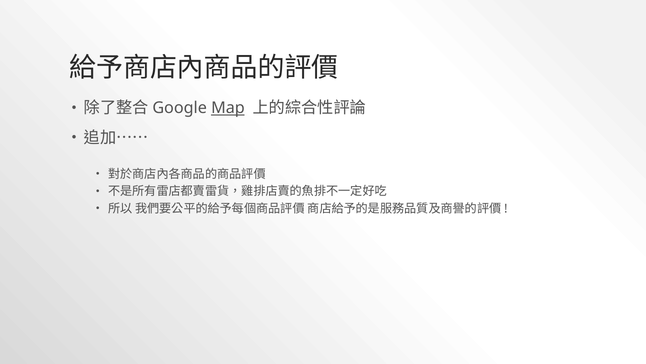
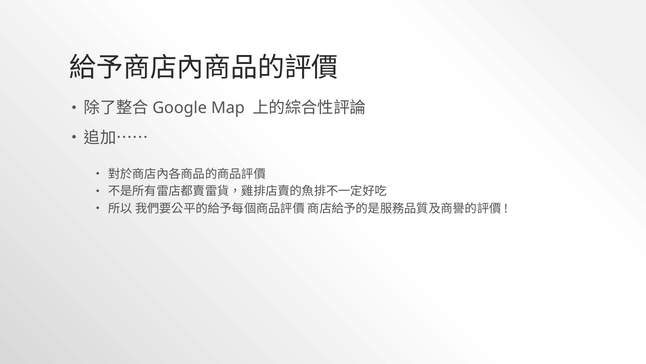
Map underline: present -> none
